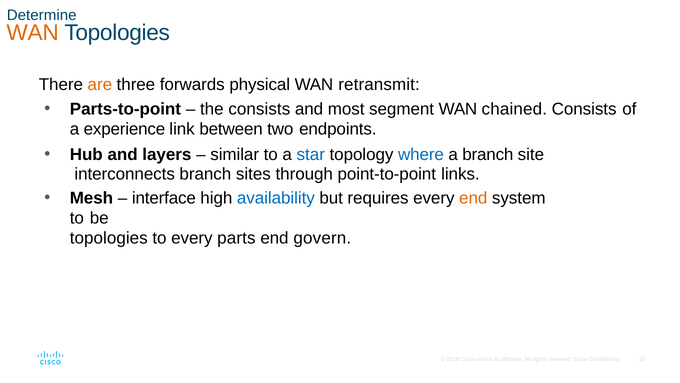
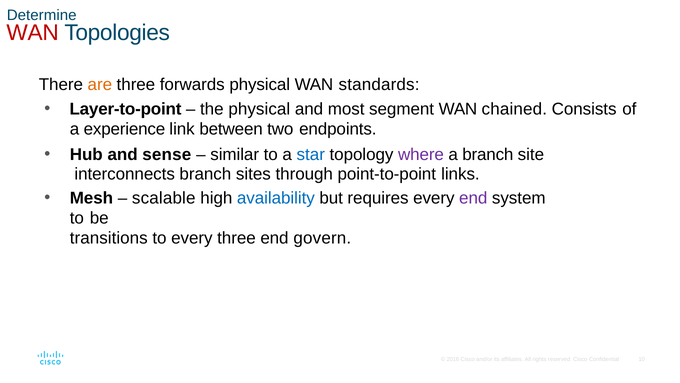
WAN at (33, 33) colour: orange -> red
retransmit: retransmit -> standards
Parts-to-point: Parts-to-point -> Layer-to-point
the consists: consists -> physical
layers: layers -> sense
where colour: blue -> purple
interface: interface -> scalable
end at (473, 198) colour: orange -> purple
topologies at (109, 238): topologies -> transitions
every parts: parts -> three
